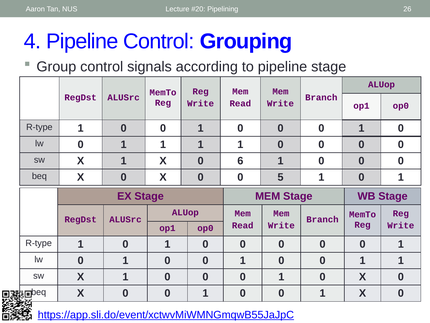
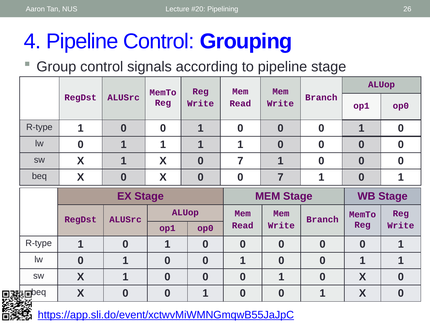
X 0 6: 6 -> 7
0 0 5: 5 -> 7
